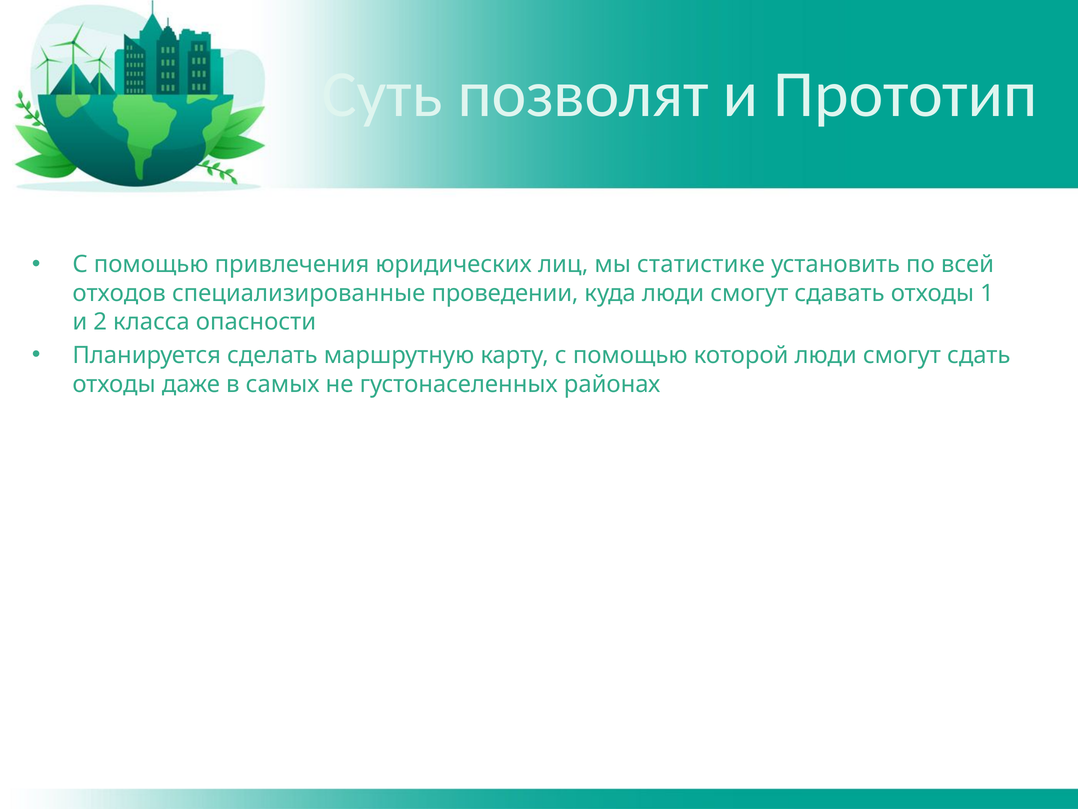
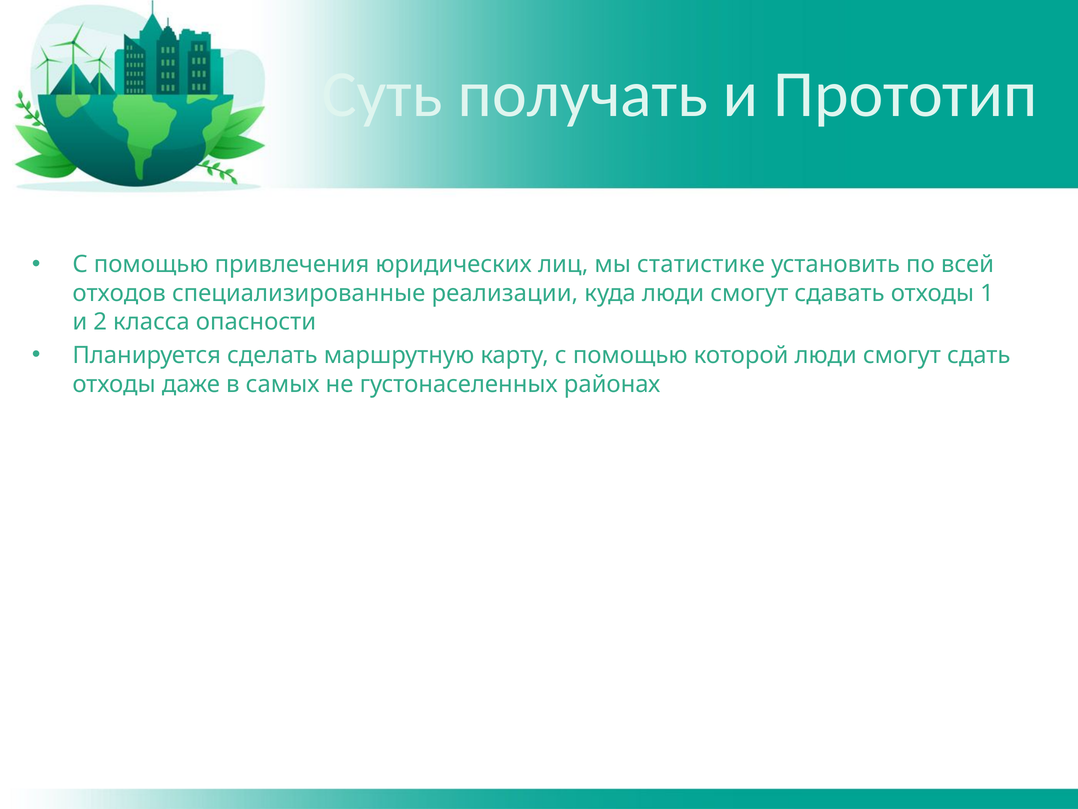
позволят: позволят -> получать
проведении: проведении -> реализации
